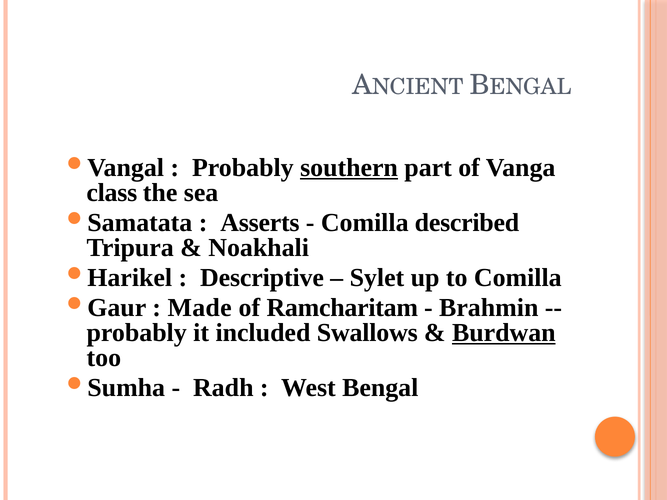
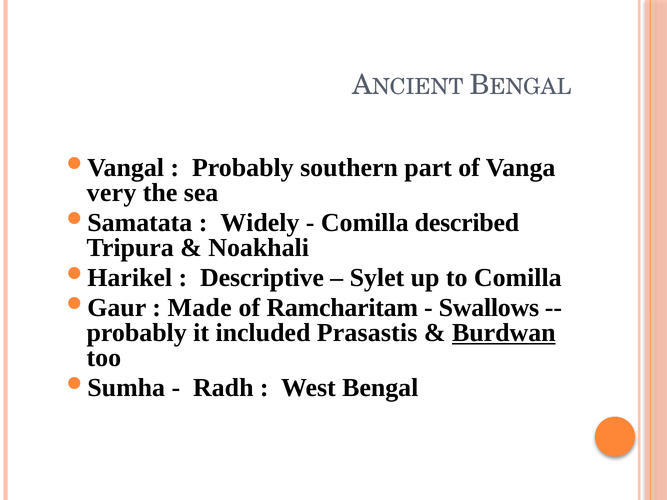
southern underline: present -> none
class: class -> very
Asserts: Asserts -> Widely
Brahmin: Brahmin -> Swallows
Swallows: Swallows -> Prasastis
